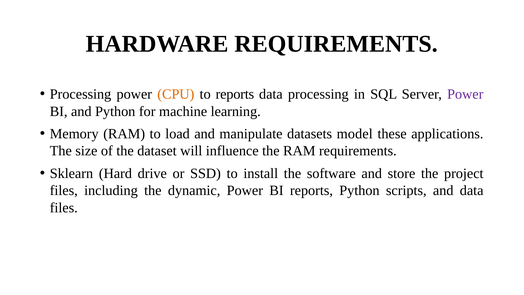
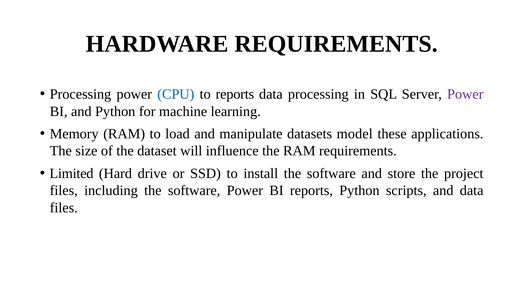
CPU colour: orange -> blue
Sklearn: Sklearn -> Limited
including the dynamic: dynamic -> software
